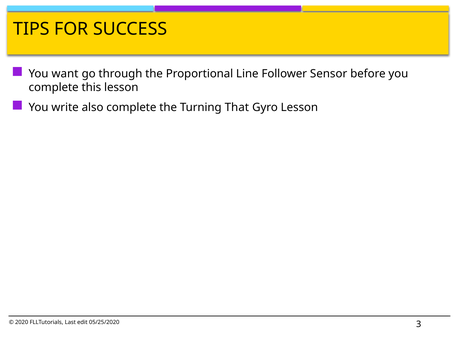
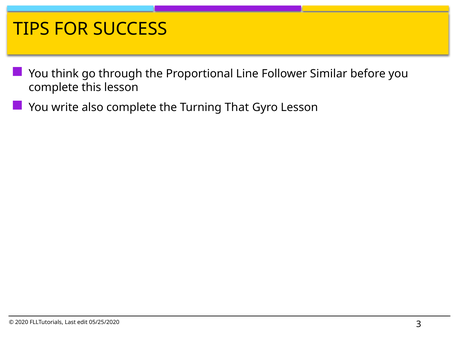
want: want -> think
Sensor: Sensor -> Similar
